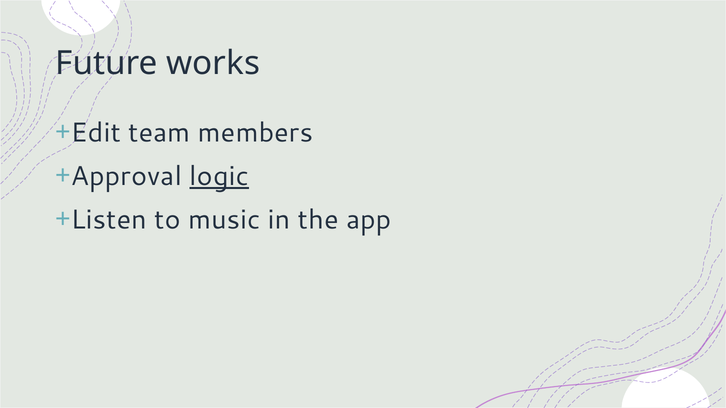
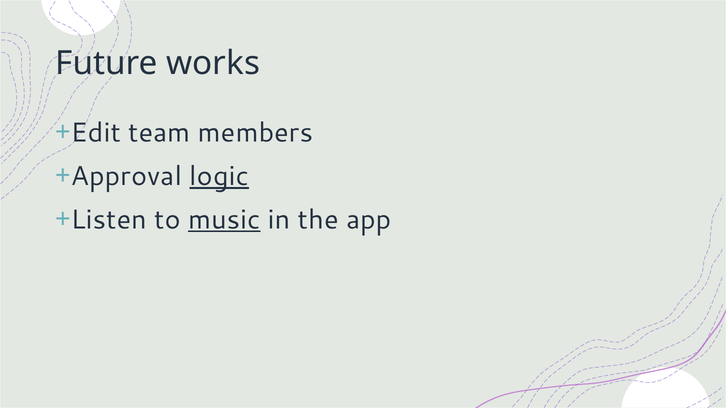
music underline: none -> present
